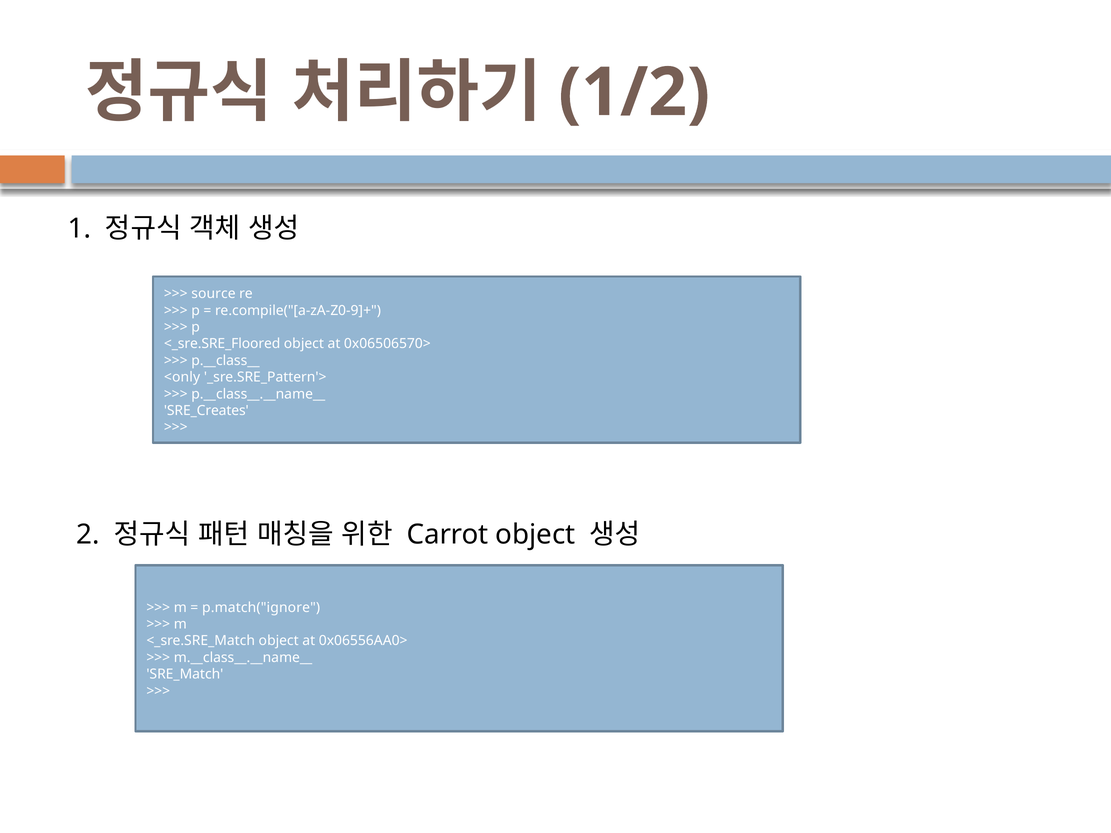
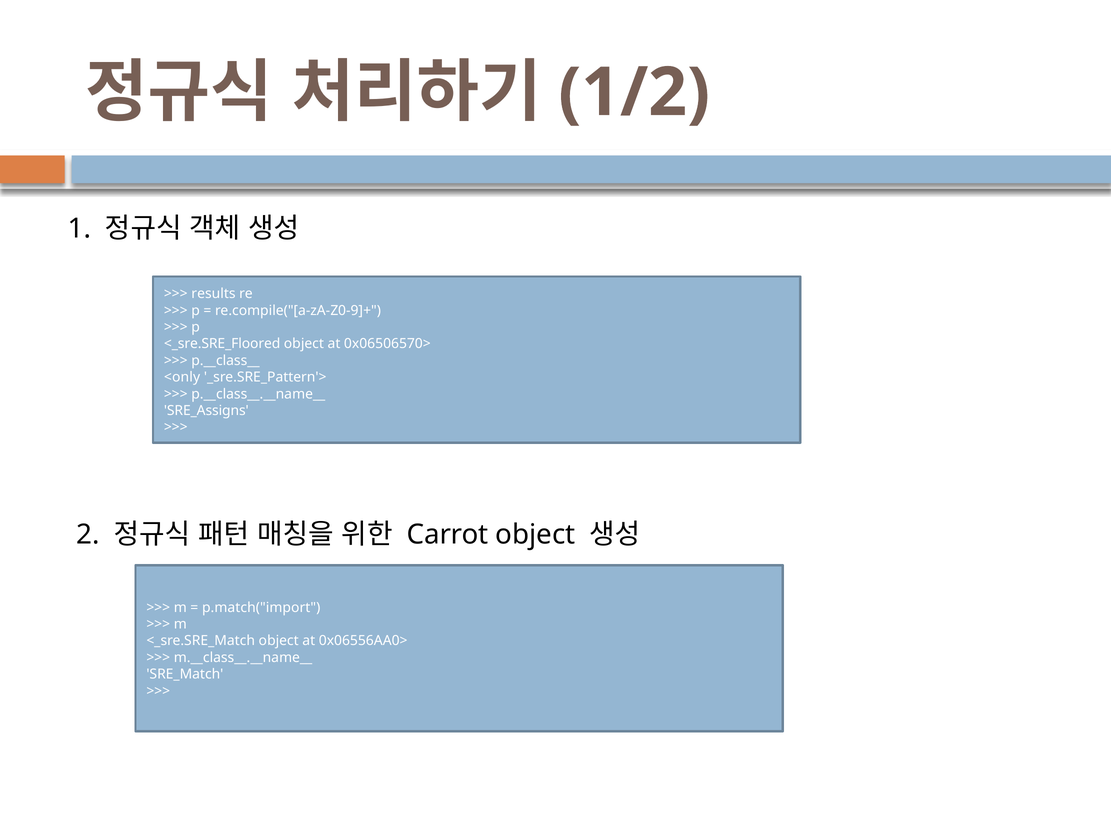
source: source -> results
SRE_Creates: SRE_Creates -> SRE_Assigns
p.match("ignore: p.match("ignore -> p.match("import
